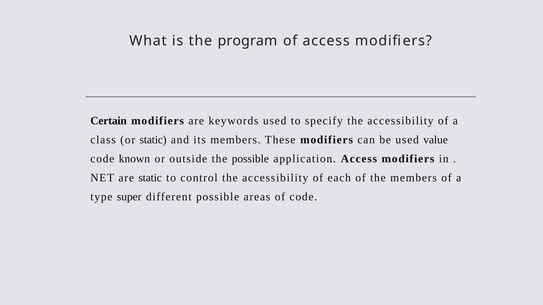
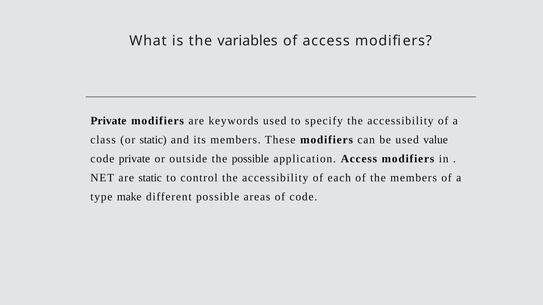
program: program -> variables
Certain at (109, 121): Certain -> Private
code known: known -> private
super: super -> make
